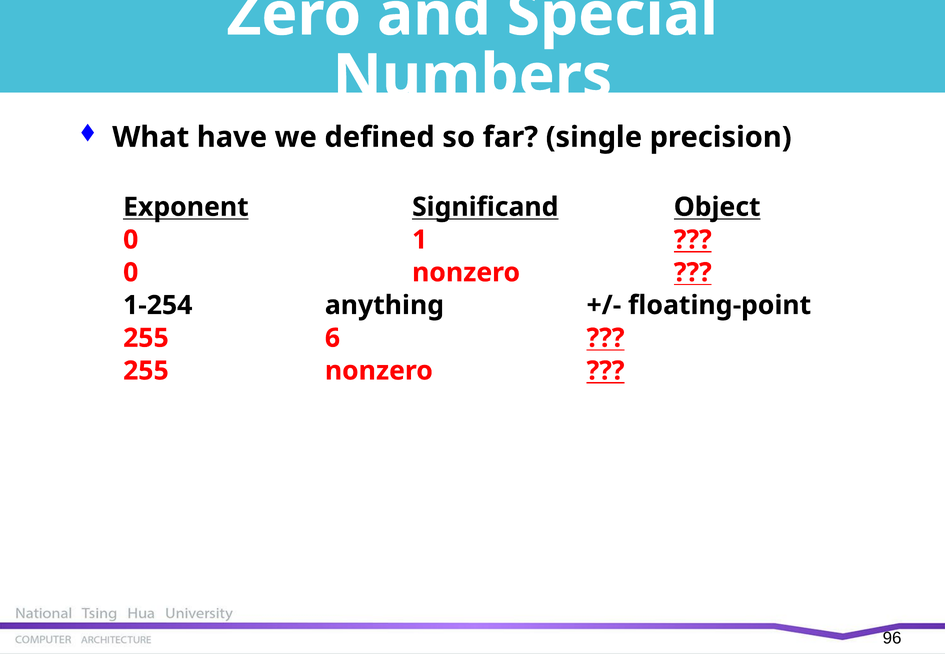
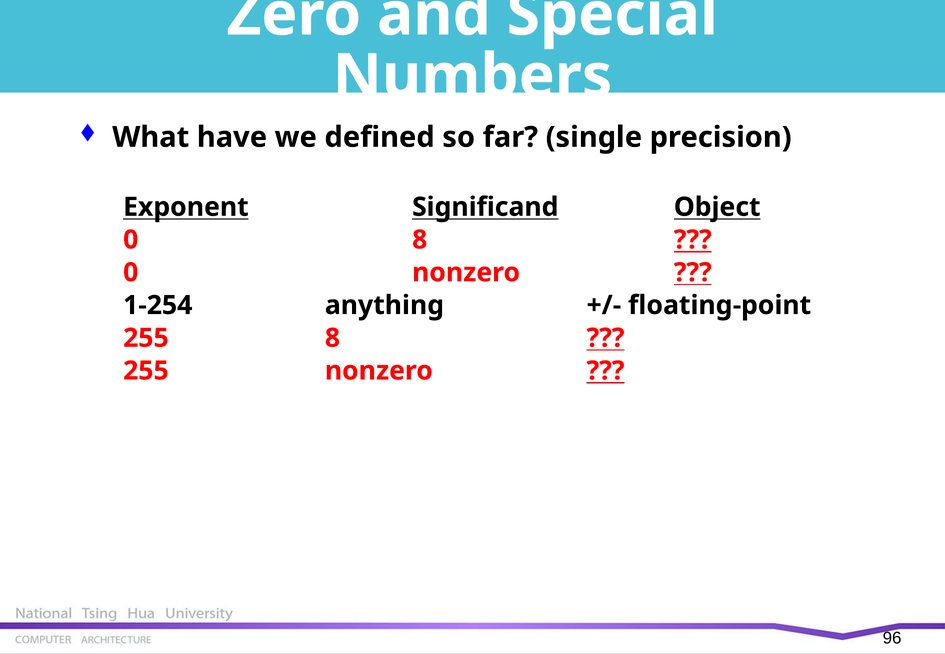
0 1: 1 -> 8
255 6: 6 -> 8
